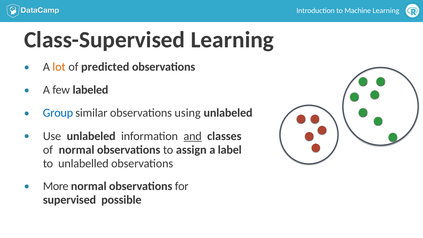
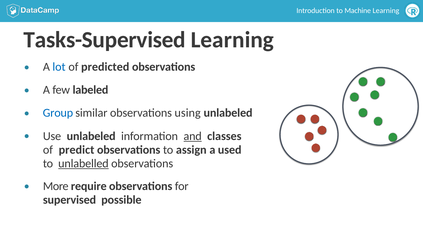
Class-Supervised: Class-Supervised -> Tasks-Supervised
lot colour: orange -> blue
of normal: normal -> predict
label: label -> used
unlabelled underline: none -> present
More normal: normal -> require
